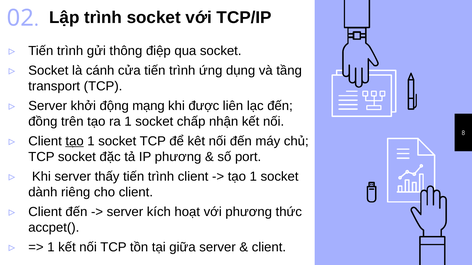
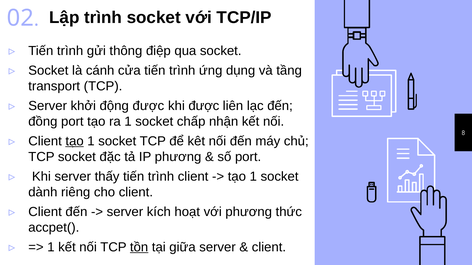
động mạng: mạng -> được
đồng trên: trên -> port
tồn underline: none -> present
